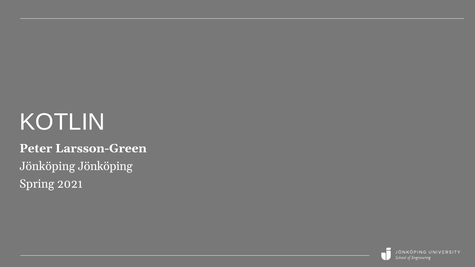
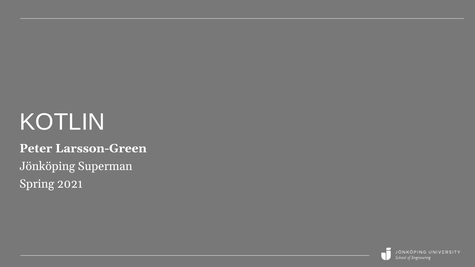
Jönköping Jönköping: Jönköping -> Superman
